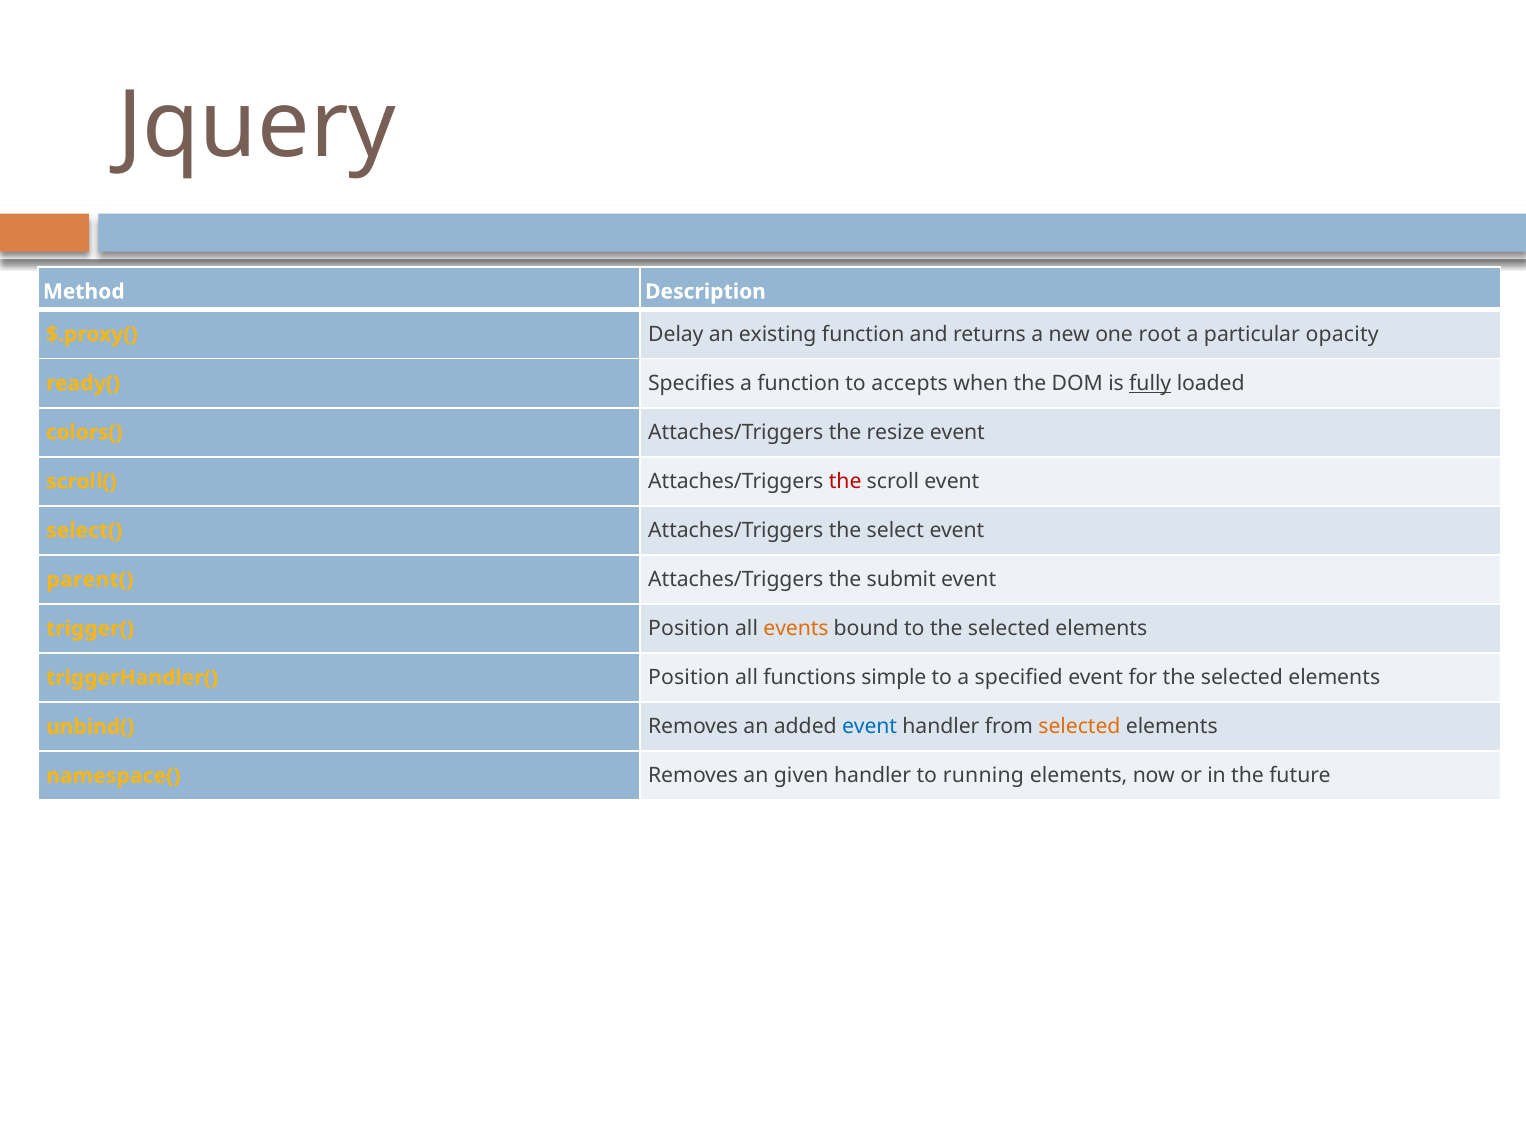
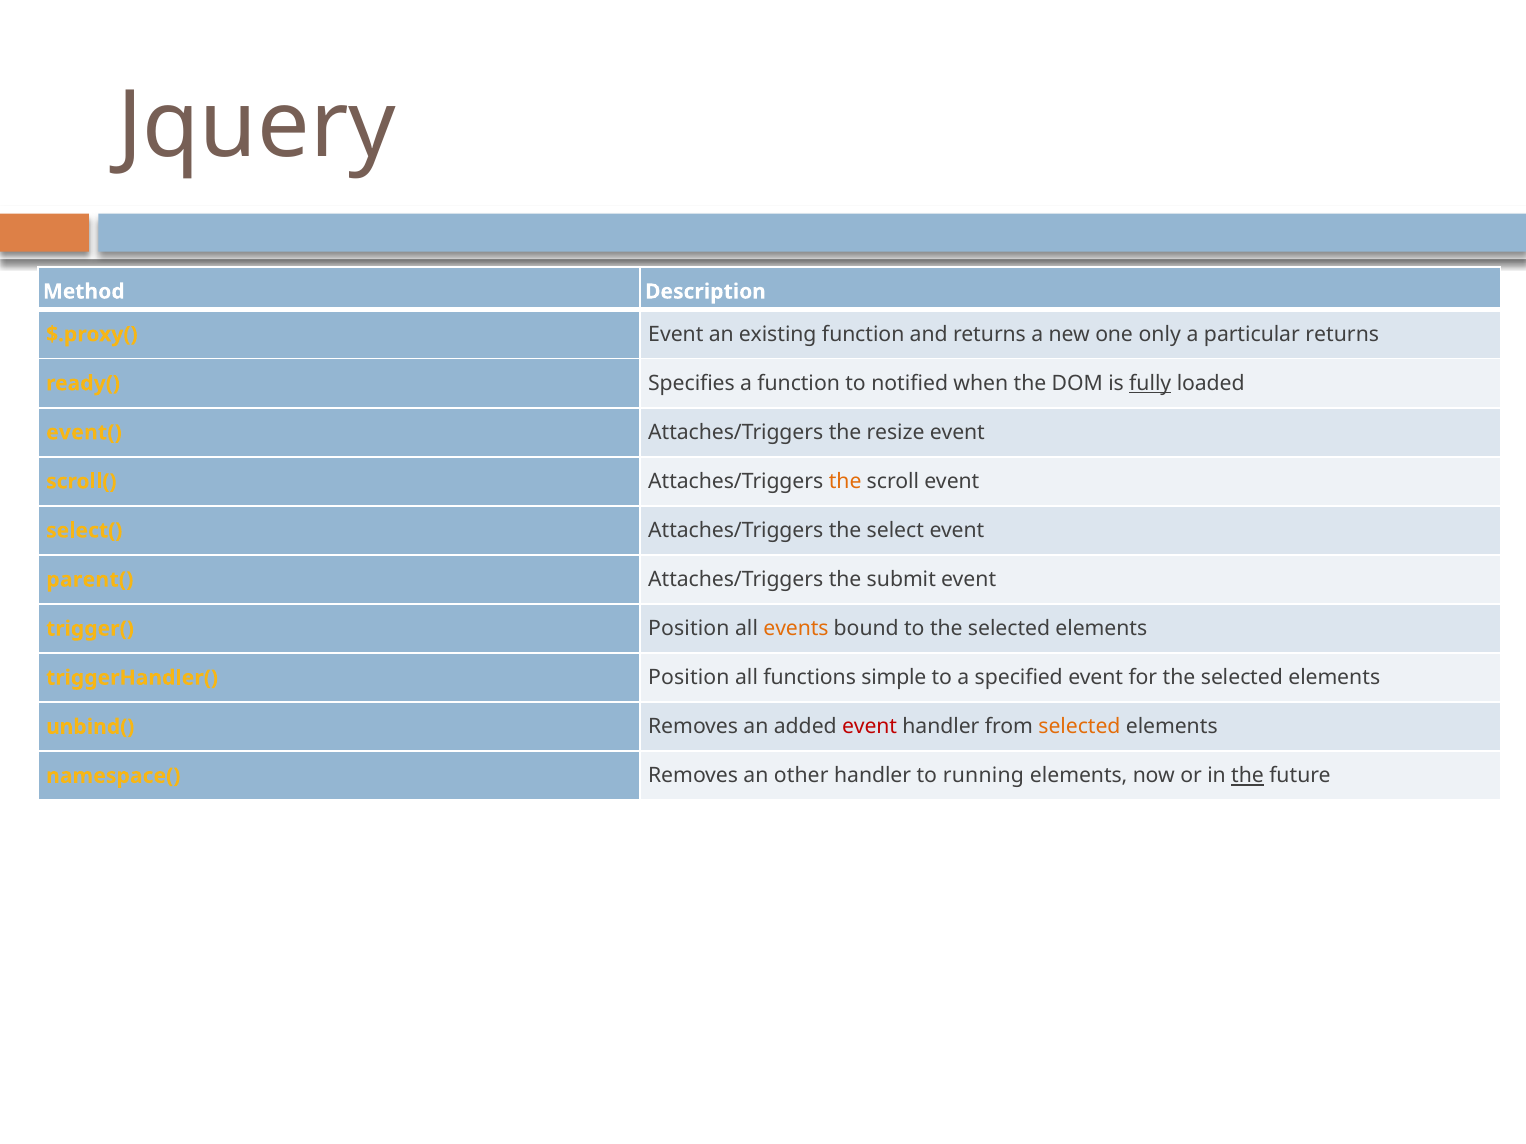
$.proxy( Delay: Delay -> Event
root: root -> only
particular opacity: opacity -> returns
accepts: accepts -> notified
colors(: colors( -> event(
the at (845, 482) colour: red -> orange
event at (870, 727) colour: blue -> red
given: given -> other
the at (1248, 776) underline: none -> present
